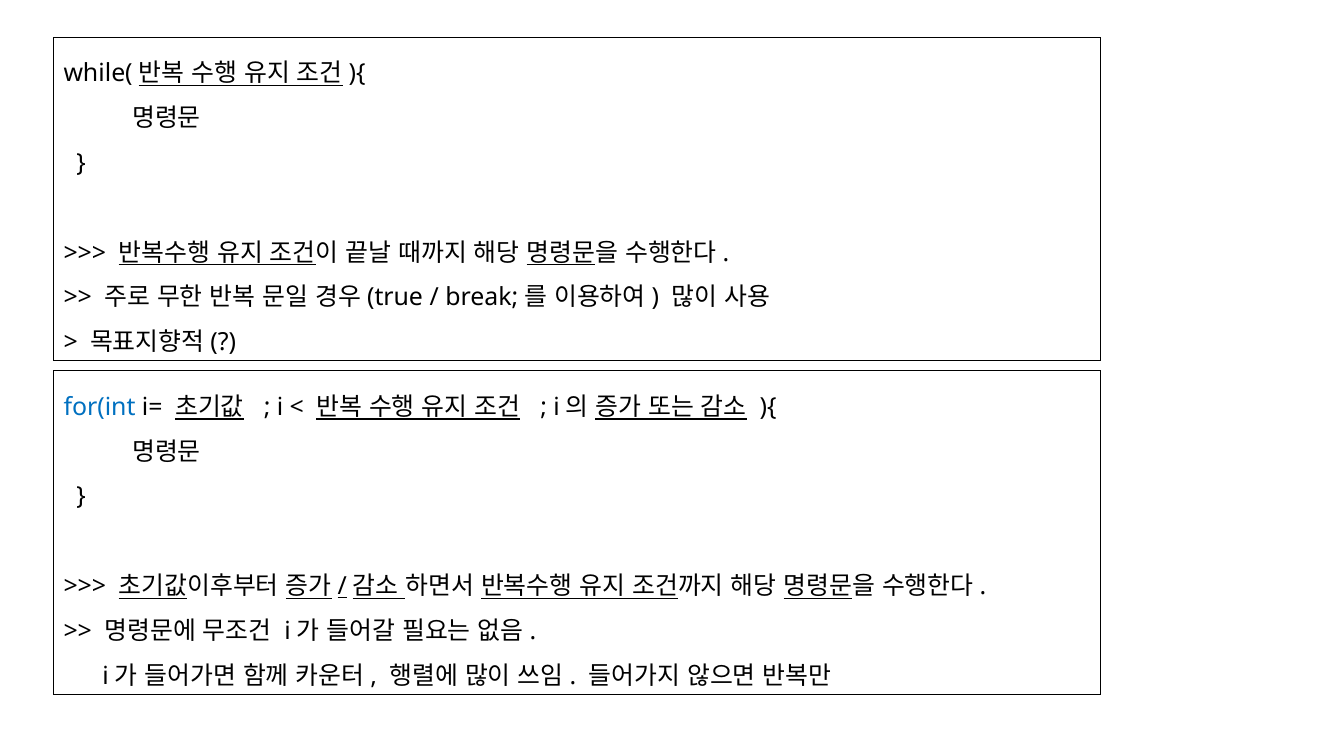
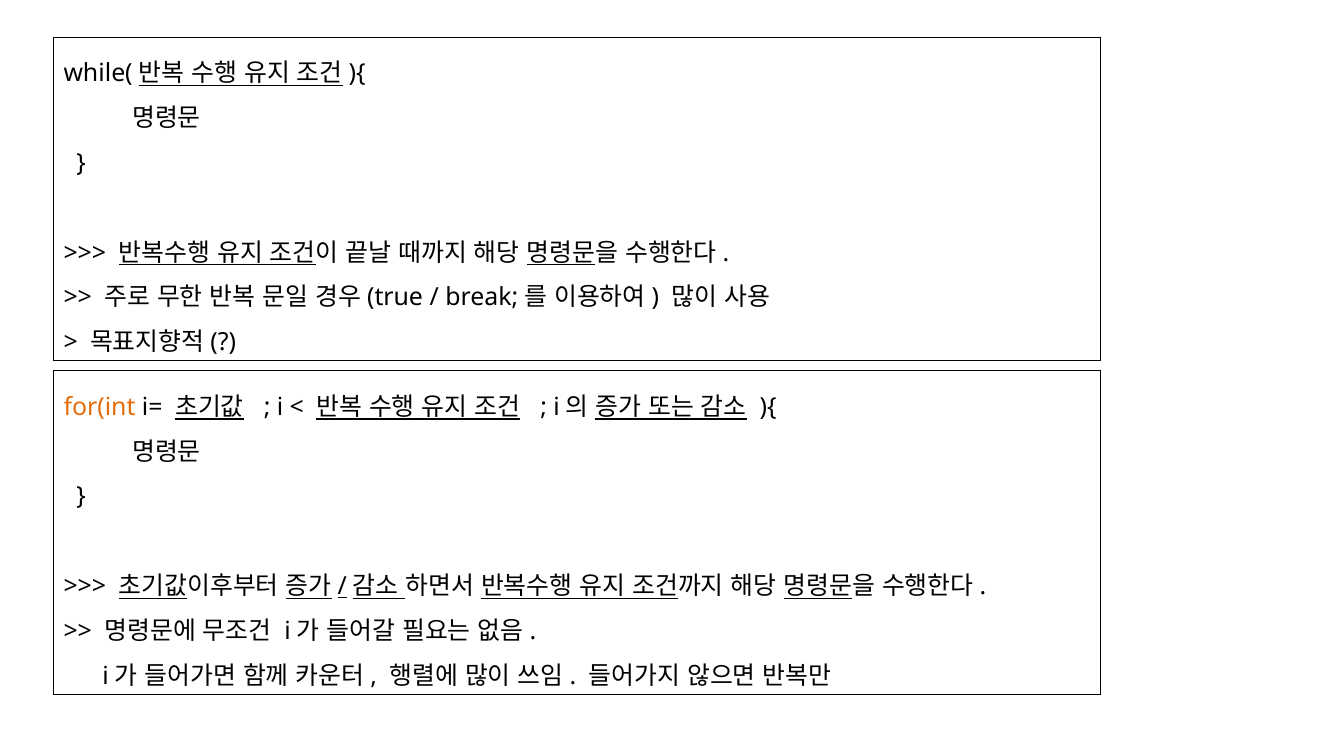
for(int colour: blue -> orange
